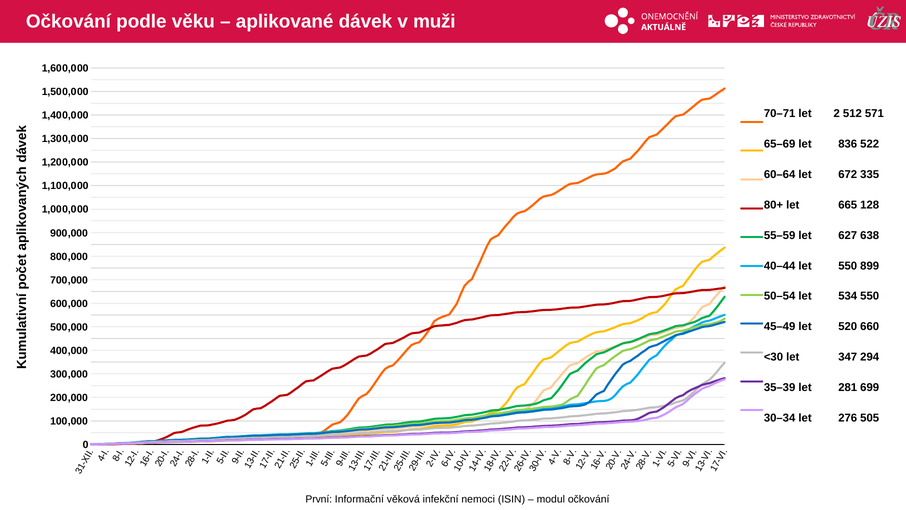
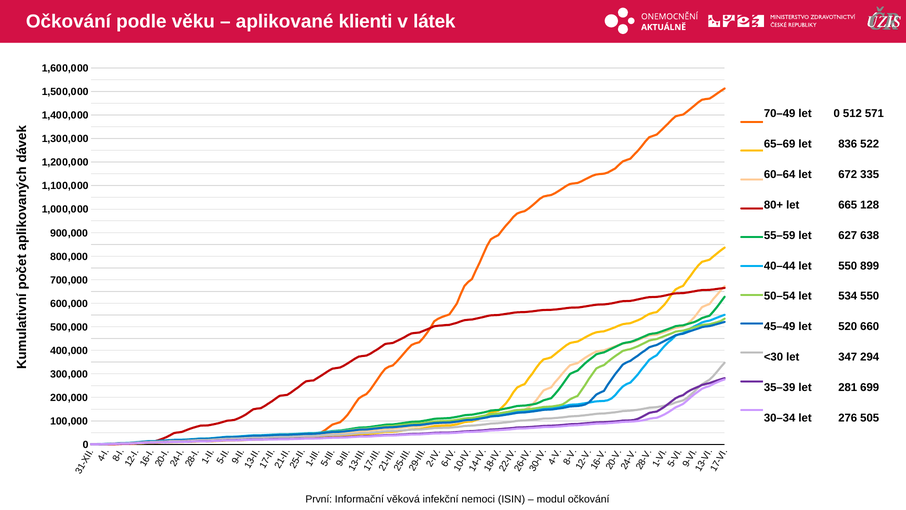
dávek: dávek -> klienti
muži: muži -> látek
70–71: 70–71 -> 70–49
let 2: 2 -> 0
